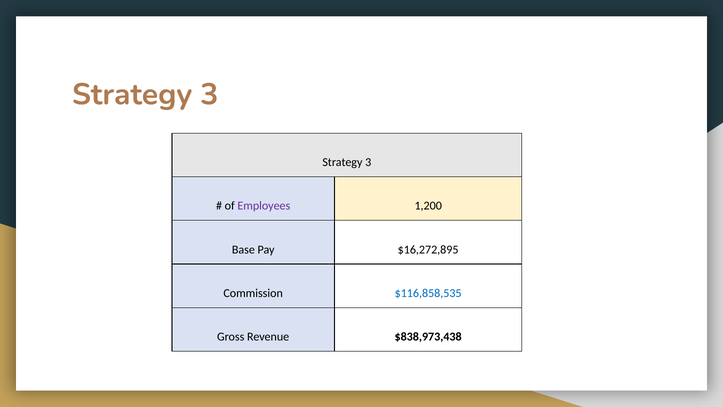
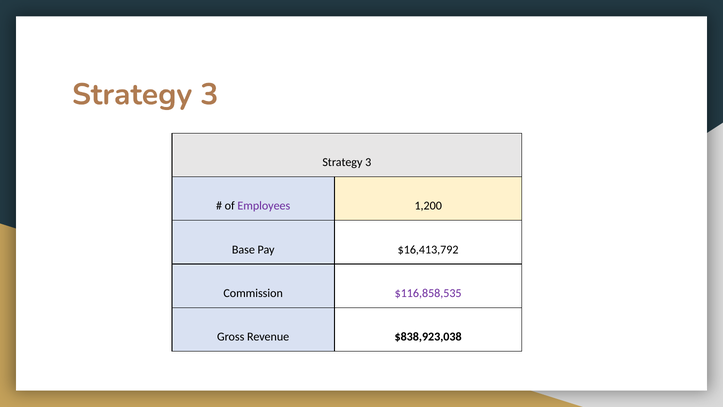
$16,272,895: $16,272,895 -> $16,413,792
$116,858,535 colour: blue -> purple
$838,973,438: $838,973,438 -> $838,923,038
